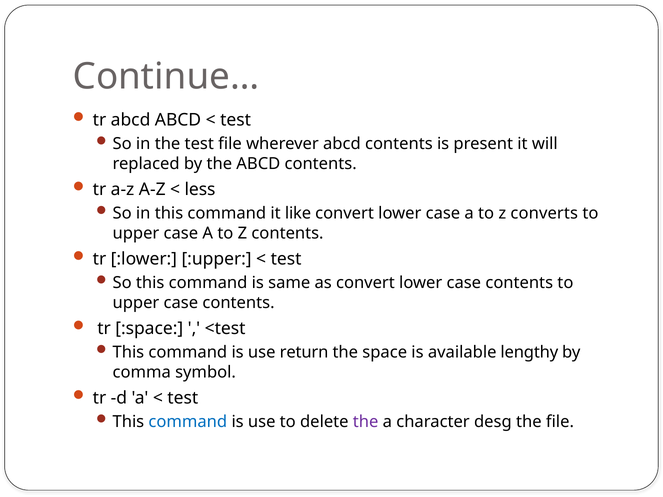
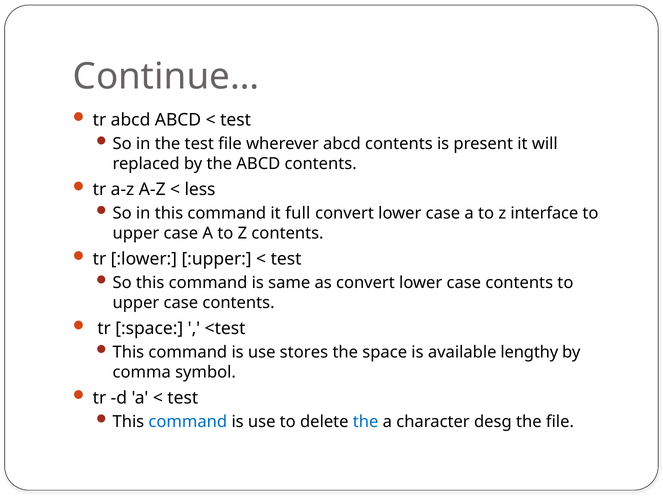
like: like -> full
converts: converts -> interface
return: return -> stores
the at (366, 422) colour: purple -> blue
